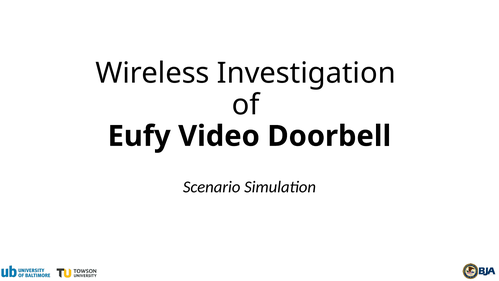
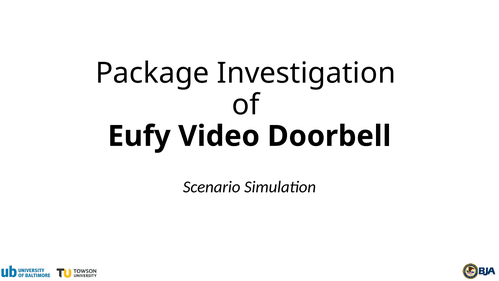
Wireless: Wireless -> Package
